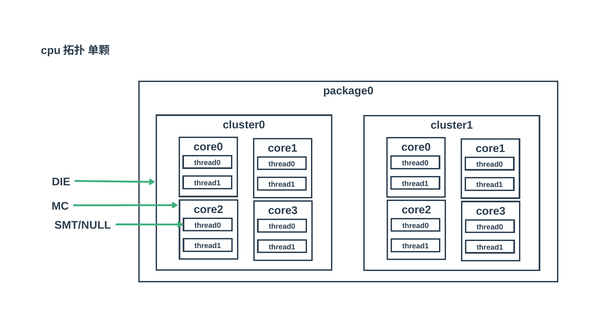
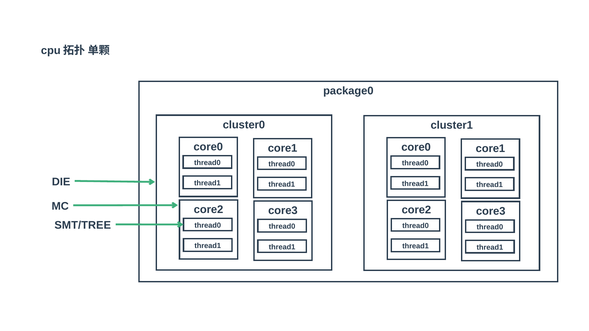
SMT/NULL: SMT/NULL -> SMT/TREE
